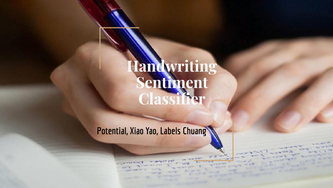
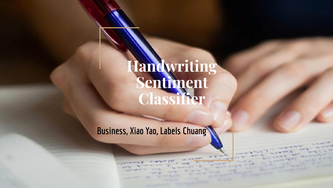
Potential: Potential -> Business
